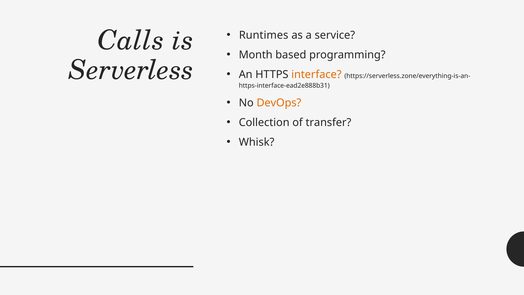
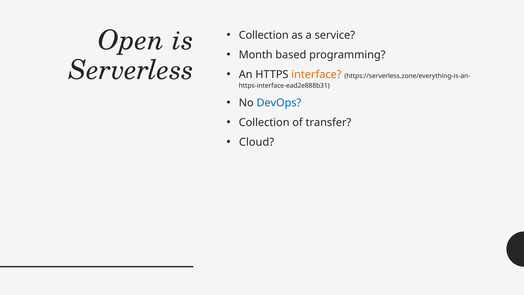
Runtimes at (264, 35): Runtimes -> Collection
Calls: Calls -> Open
DevOps colour: orange -> blue
Whisk: Whisk -> Cloud
